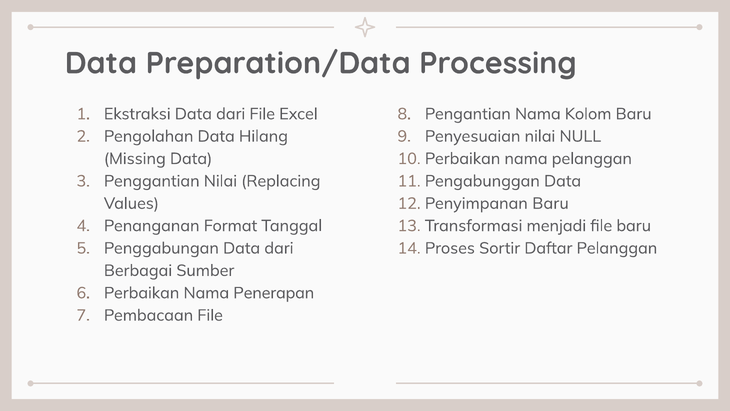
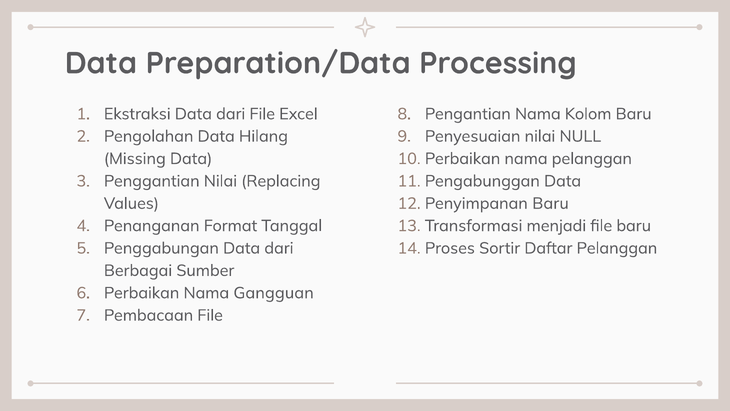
Penerapan: Penerapan -> Gangguan
